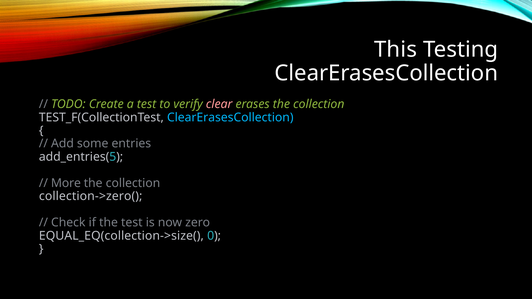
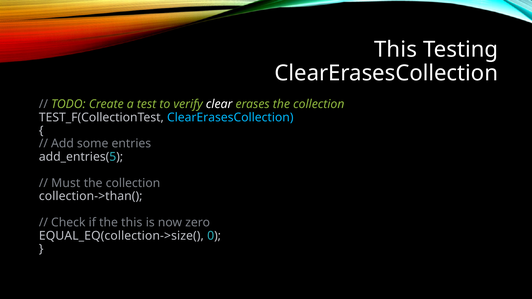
clear colour: pink -> white
More: More -> Must
collection->zero(: collection->zero( -> collection->than(
the test: test -> this
